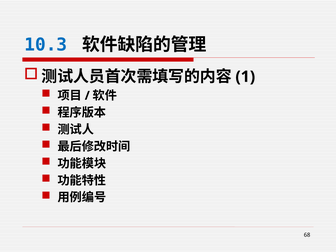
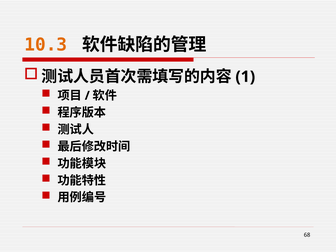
10.3 colour: blue -> orange
